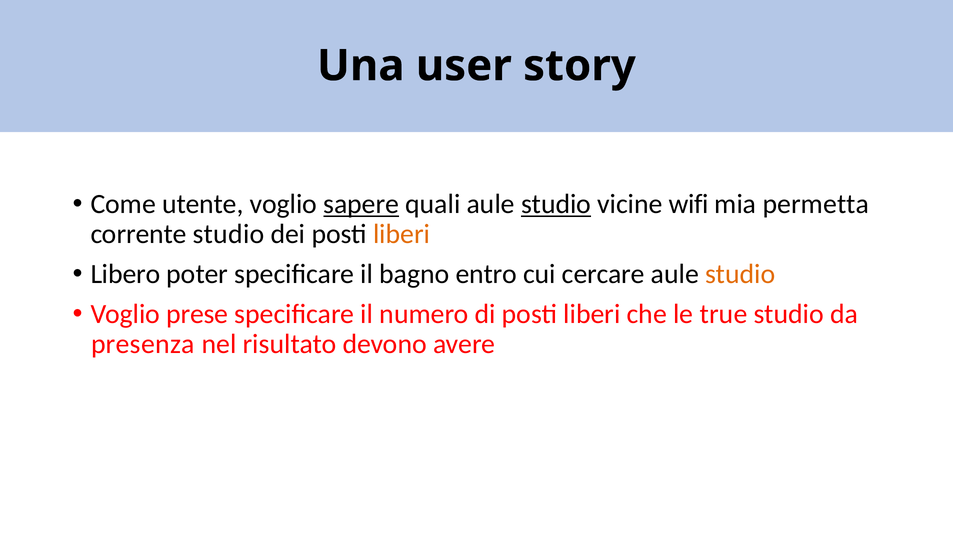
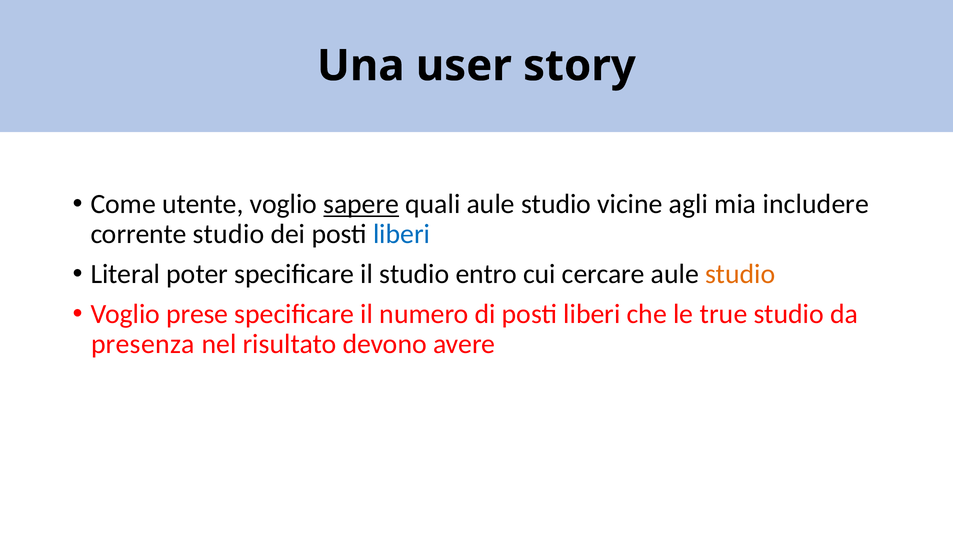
studio at (556, 204) underline: present -> none
wifi: wifi -> agli
permetta: permetta -> includere
liberi at (402, 234) colour: orange -> blue
Libero: Libero -> Literal
il bagno: bagno -> studio
